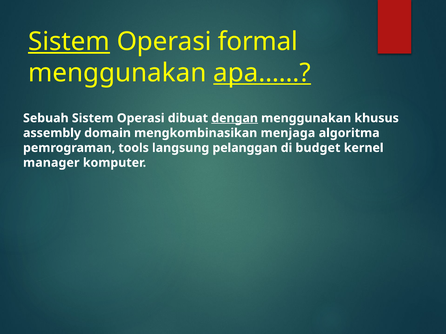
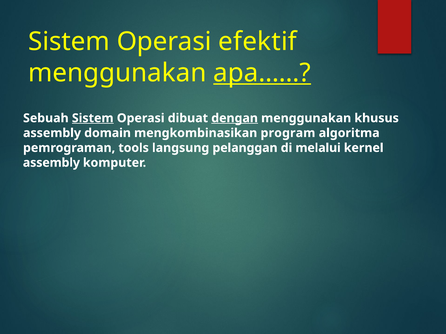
Sistem at (69, 42) underline: present -> none
formal: formal -> efektif
Sistem at (93, 118) underline: none -> present
menjaga: menjaga -> program
budget: budget -> melalui
manager at (51, 163): manager -> assembly
